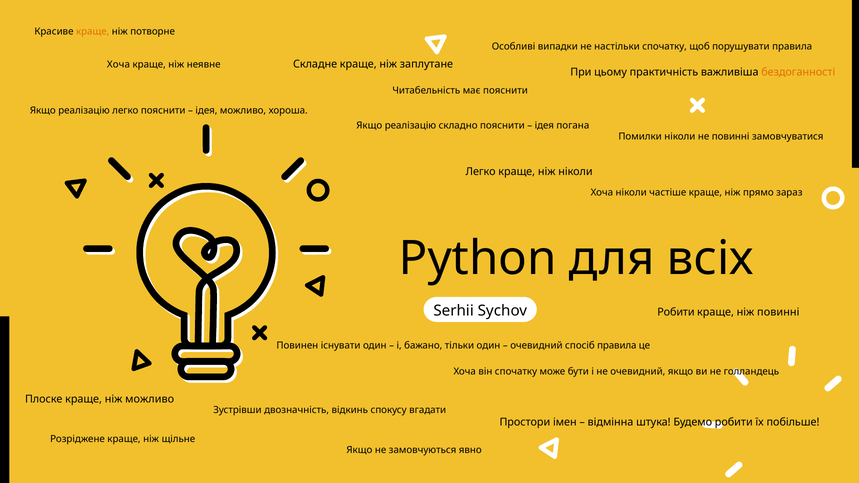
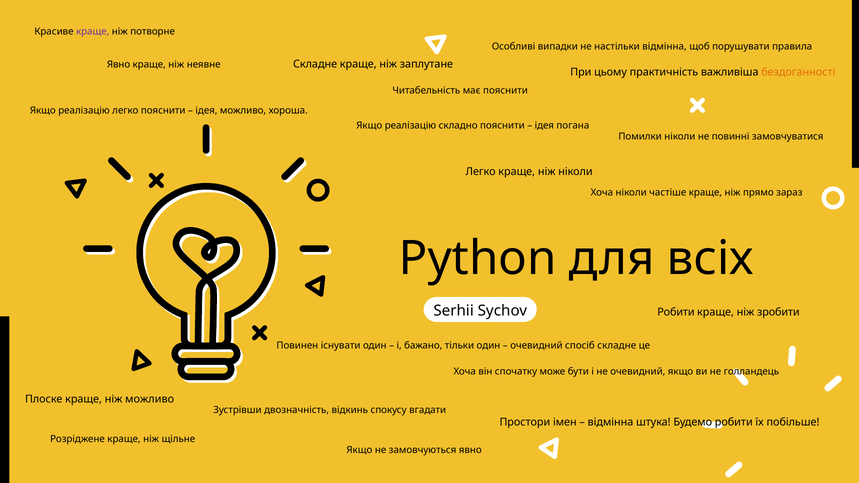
краще at (93, 31) colour: orange -> purple
настільки спочатку: спочатку -> відмінна
Хоча at (118, 64): Хоча -> Явно
ніж повинні: повинні -> зробити
спосіб правила: правила -> складне
